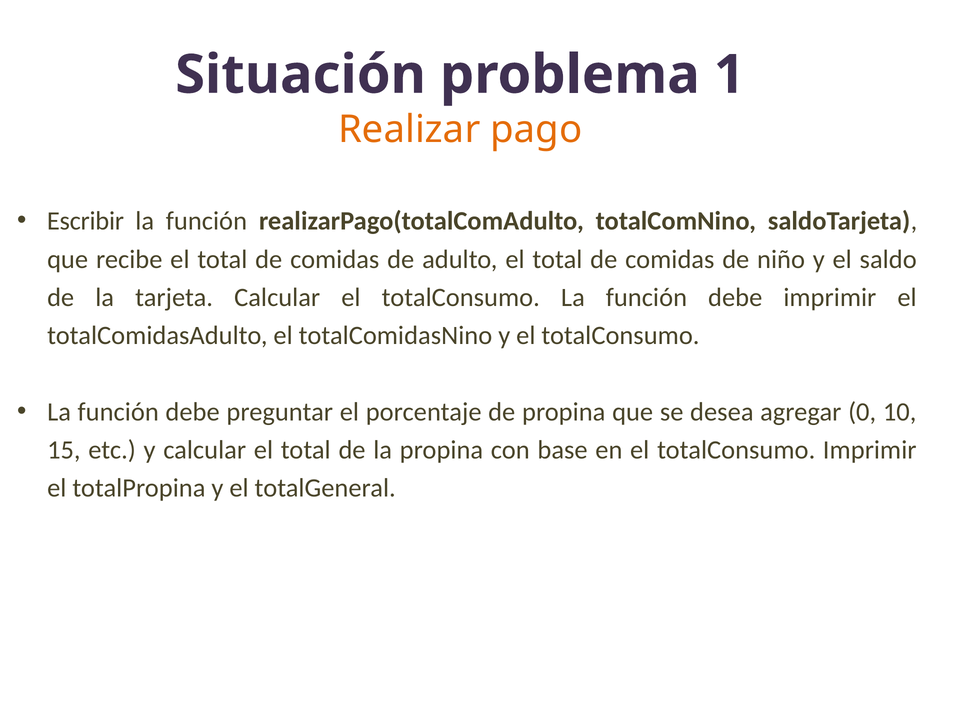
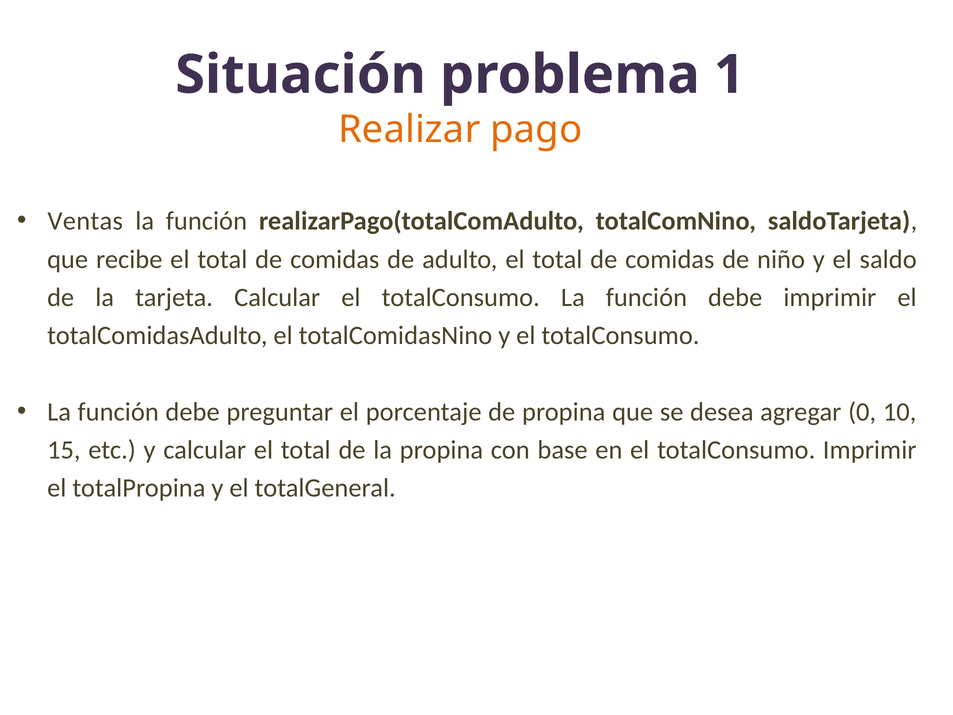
Escribir: Escribir -> Ventas
